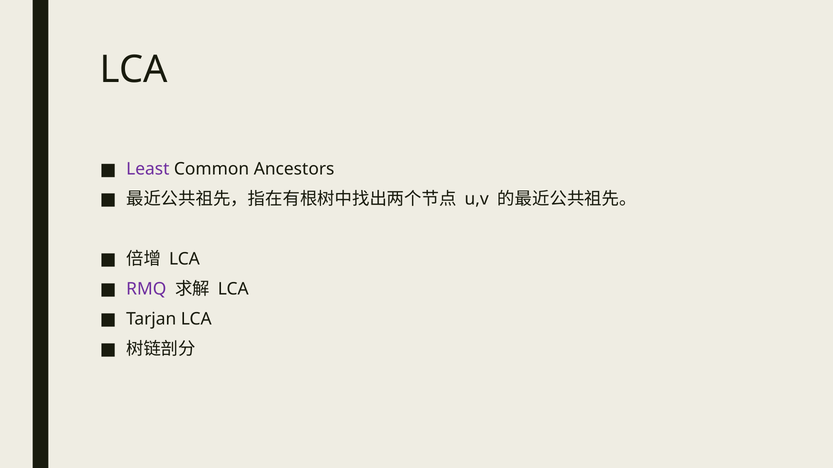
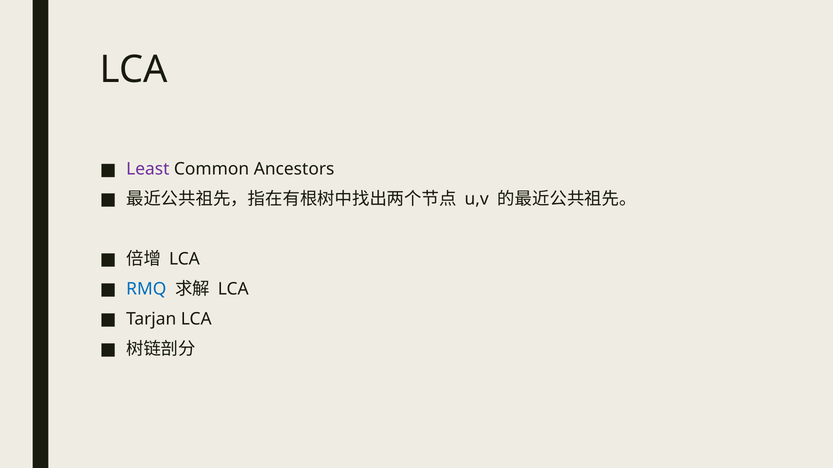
RMQ colour: purple -> blue
